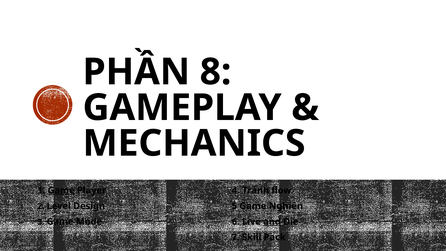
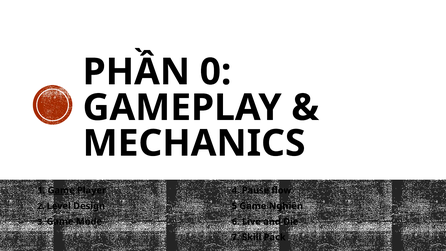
8: 8 -> 0
Tránh: Tránh -> Pause
and underline: present -> none
